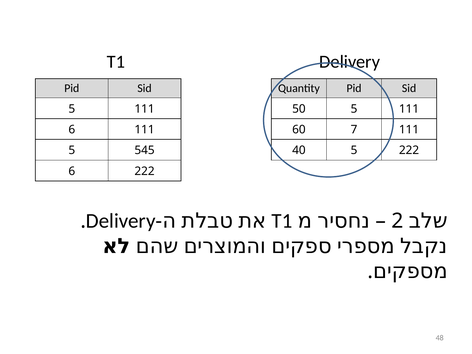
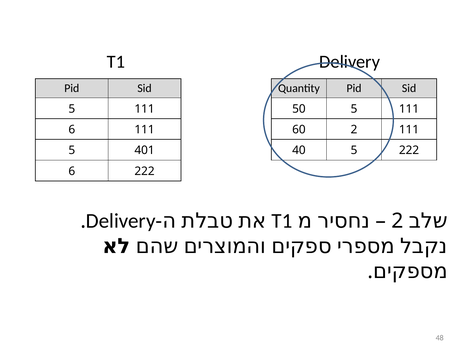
60 7: 7 -> 2
545: 545 -> 401
